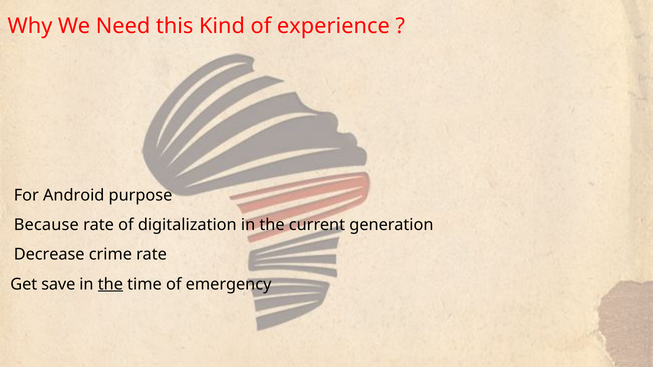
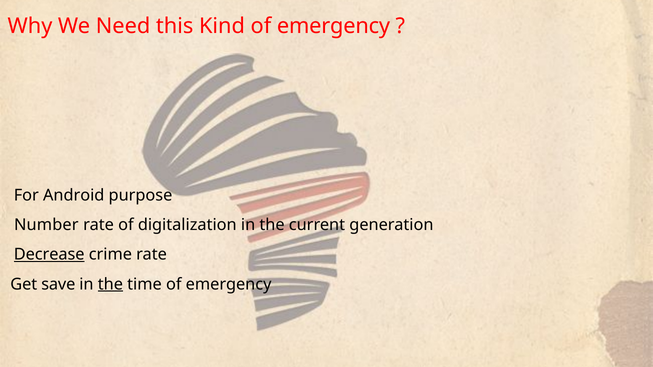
Kind of experience: experience -> emergency
Because: Because -> Number
Decrease underline: none -> present
